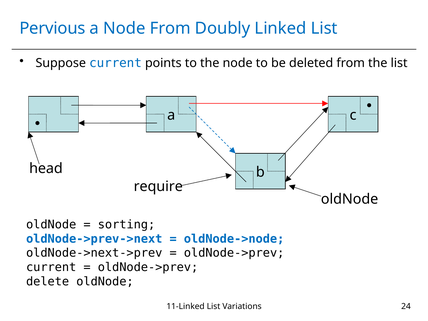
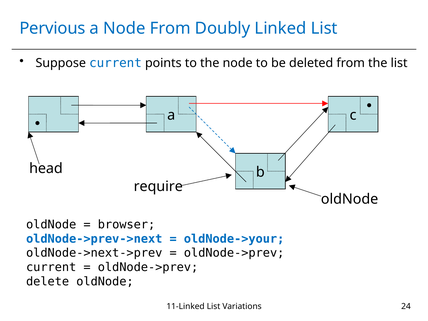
sorting: sorting -> browser
oldNode->node: oldNode->node -> oldNode->your
